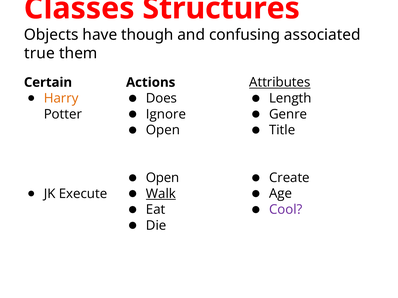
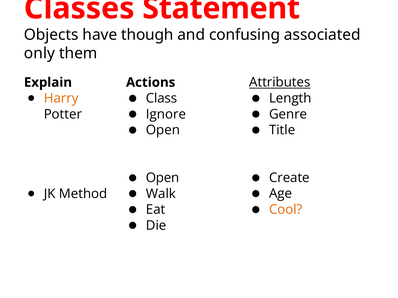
Structures: Structures -> Statement
true: true -> only
Certain: Certain -> Explain
Does: Does -> Class
Walk underline: present -> none
Execute: Execute -> Method
Cool colour: purple -> orange
